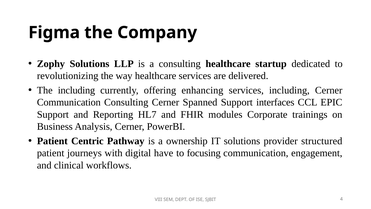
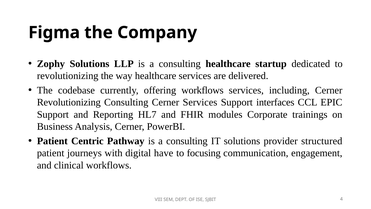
The including: including -> codebase
offering enhancing: enhancing -> workflows
Communication at (69, 102): Communication -> Revolutionizing
Cerner Spanned: Spanned -> Services
Pathway is a ownership: ownership -> consulting
